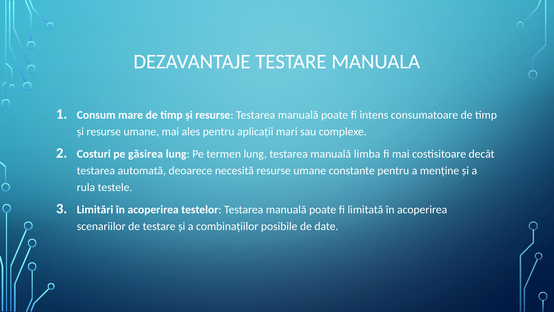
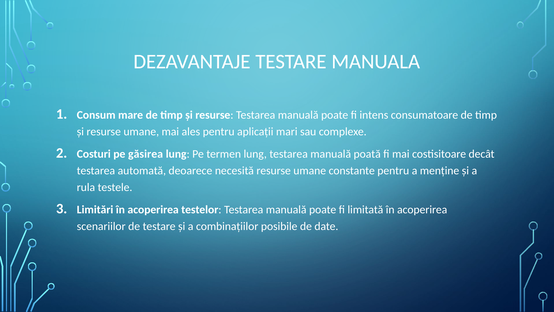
limba: limba -> poată
